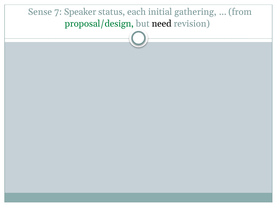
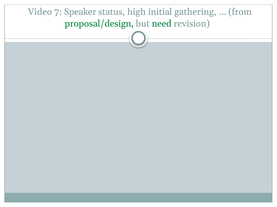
Sense: Sense -> Video
each: each -> high
need colour: black -> green
